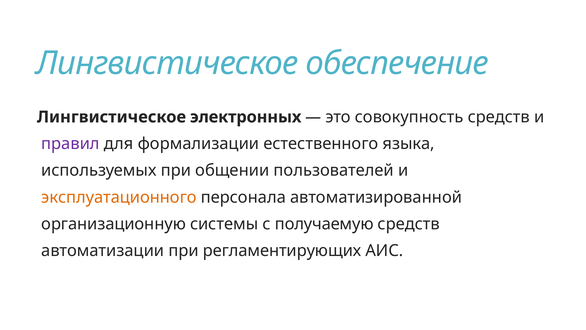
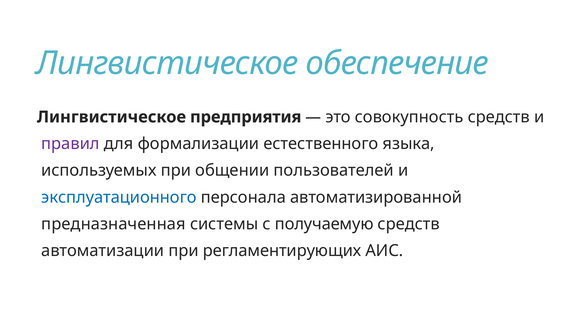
электронных: электронных -> предприятия
эксплуатационного colour: orange -> blue
организационную: организационную -> предназначенная
